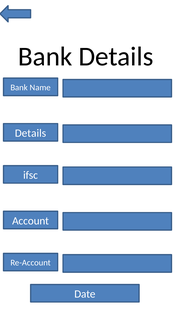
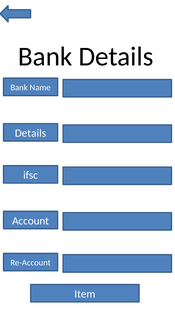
Date: Date -> Item
